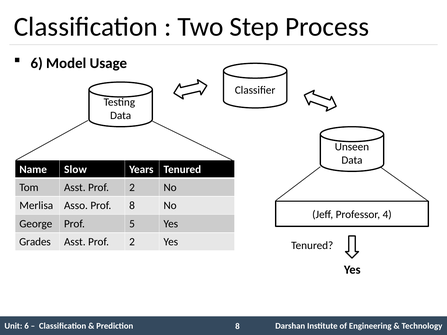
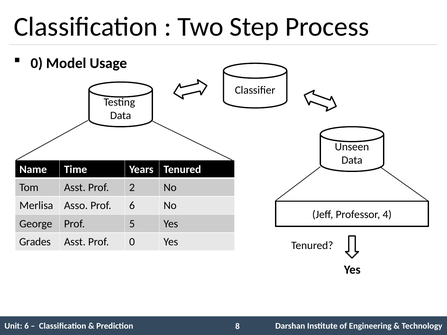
6 at (37, 63): 6 -> 0
Slow: Slow -> Time
Prof 8: 8 -> 6
2 at (132, 242): 2 -> 0
